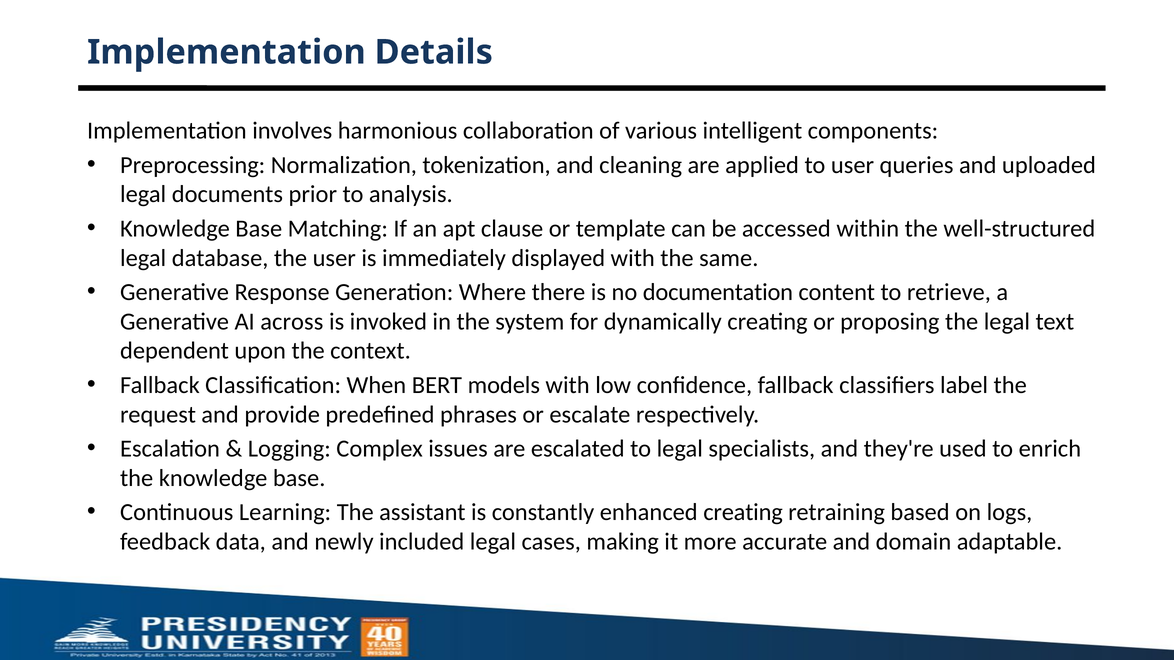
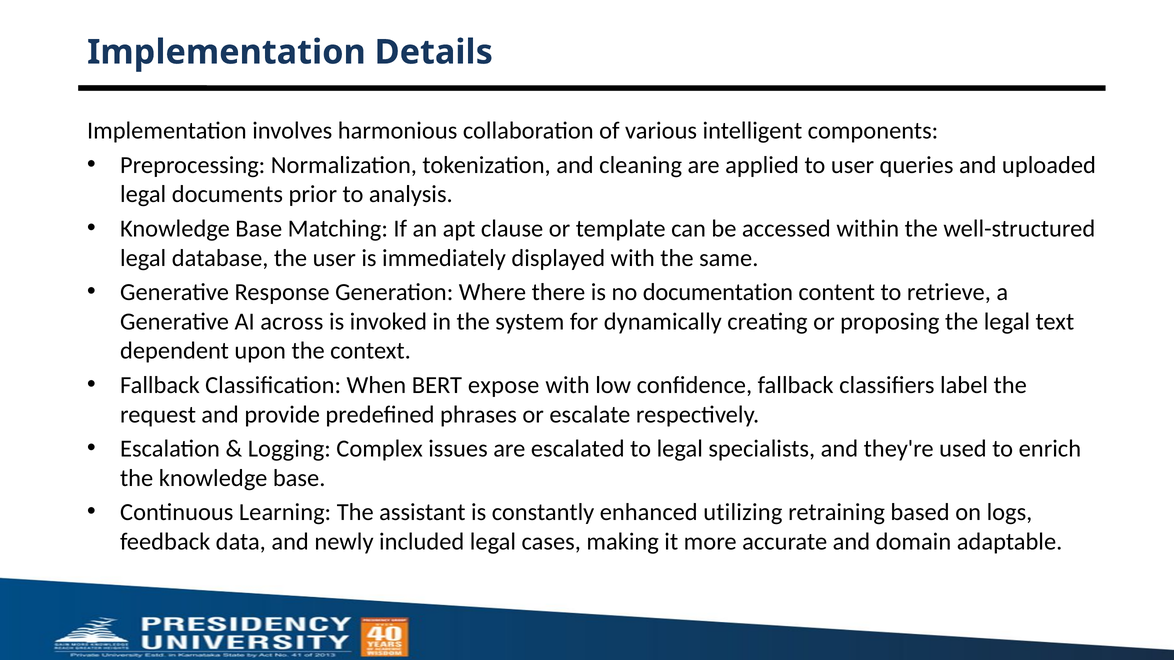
models: models -> expose
enhanced creating: creating -> utilizing
